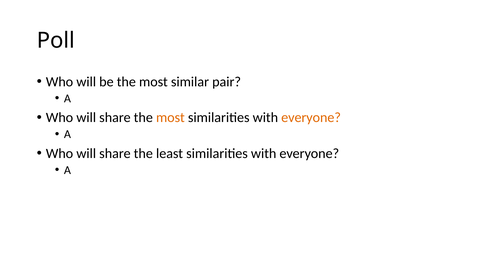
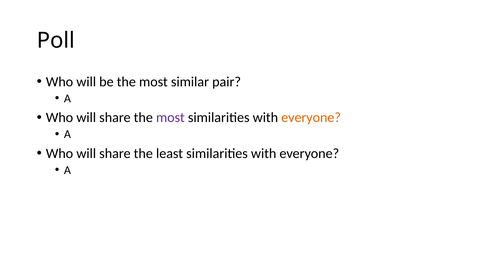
most at (170, 117) colour: orange -> purple
